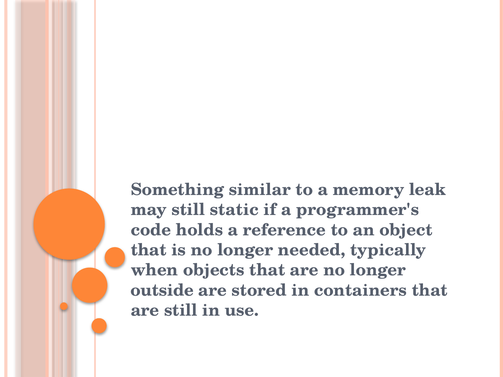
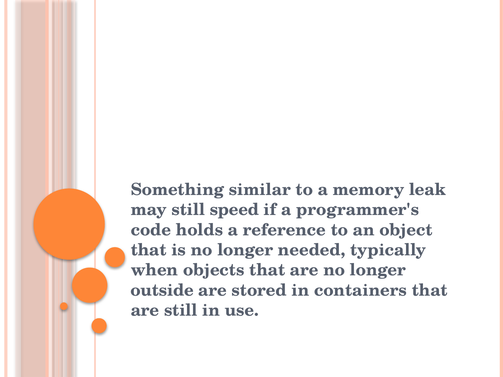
static: static -> speed
